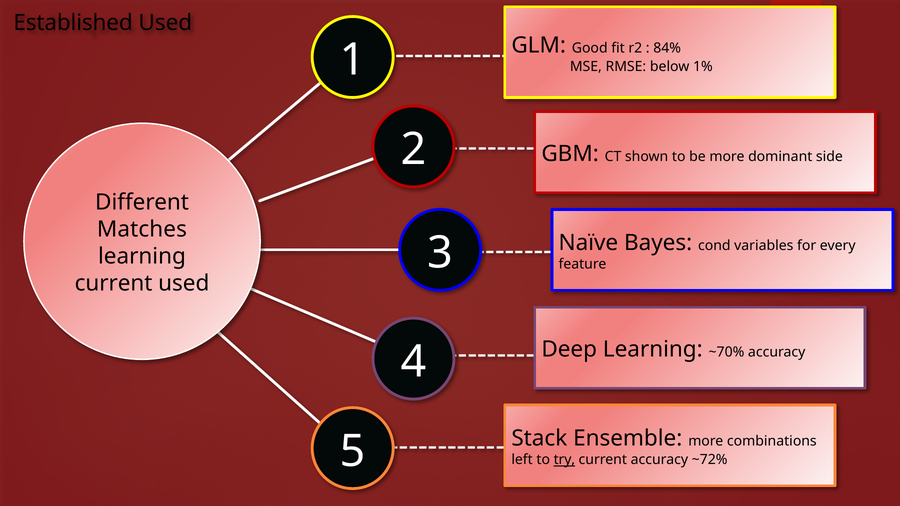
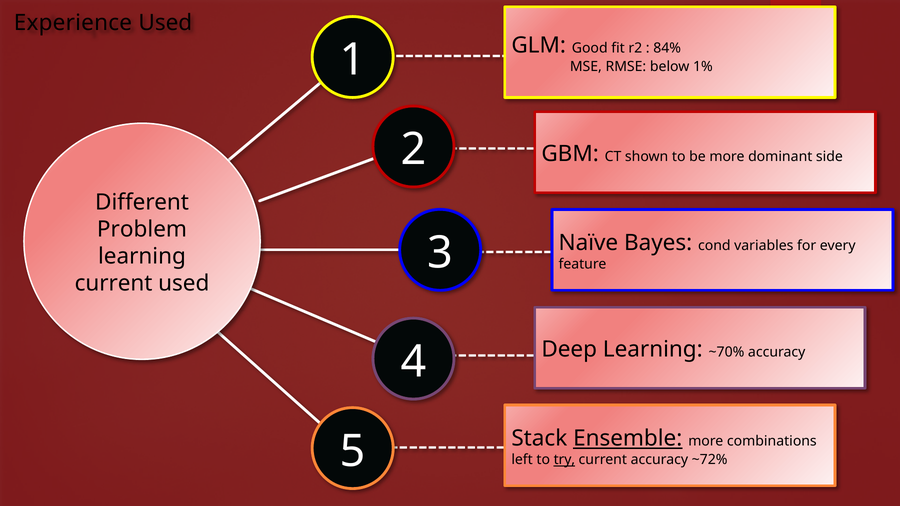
Established: Established -> Experience
Matches: Matches -> Problem
Ensemble underline: none -> present
